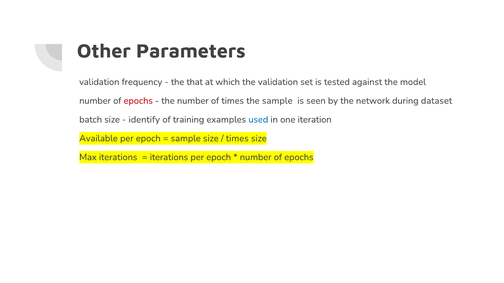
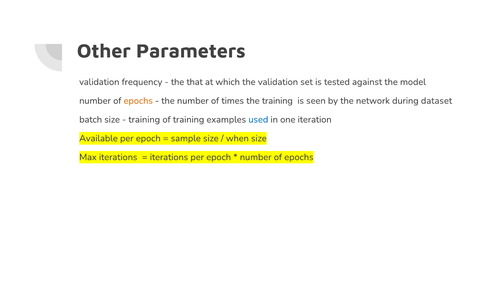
epochs at (138, 101) colour: red -> orange
the sample: sample -> training
identify at (144, 120): identify -> training
times at (237, 139): times -> when
